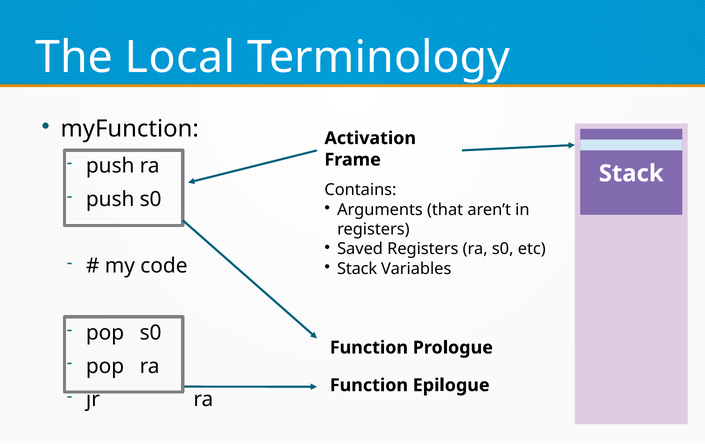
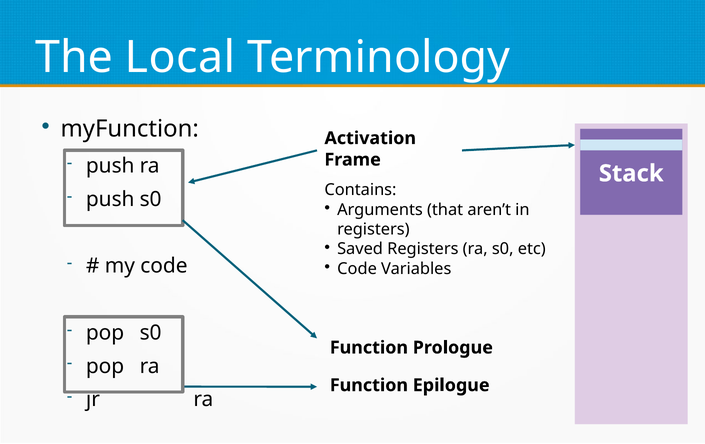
Stack at (357, 269): Stack -> Code
